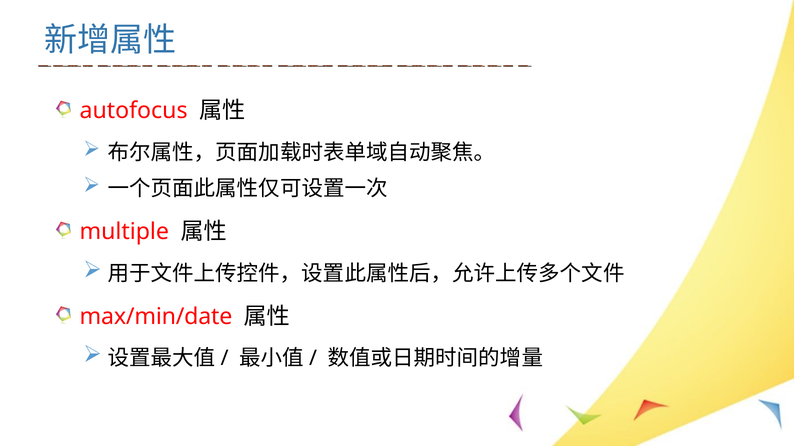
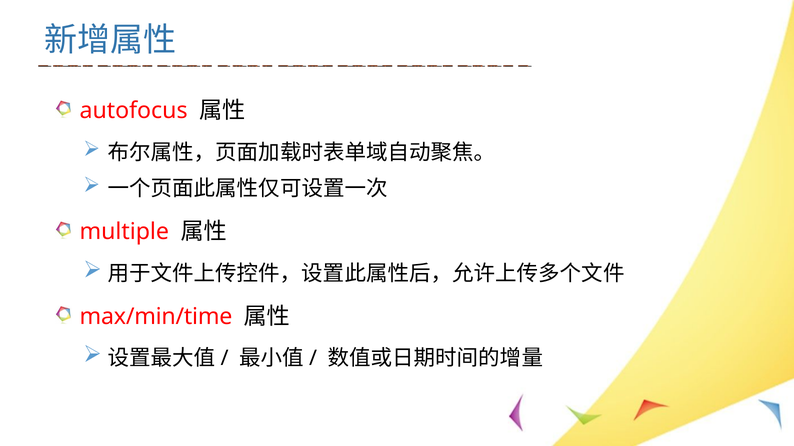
max/min/date: max/min/date -> max/min/time
